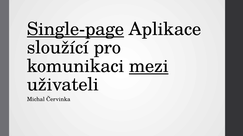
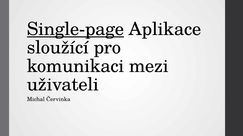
mezi underline: present -> none
